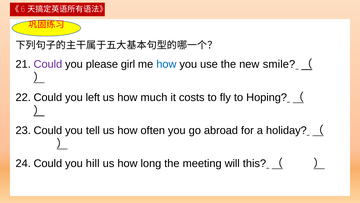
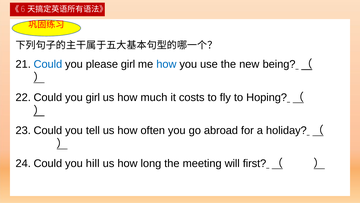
Could at (48, 64) colour: purple -> blue
smile: smile -> being
you left: left -> girl
this: this -> first
